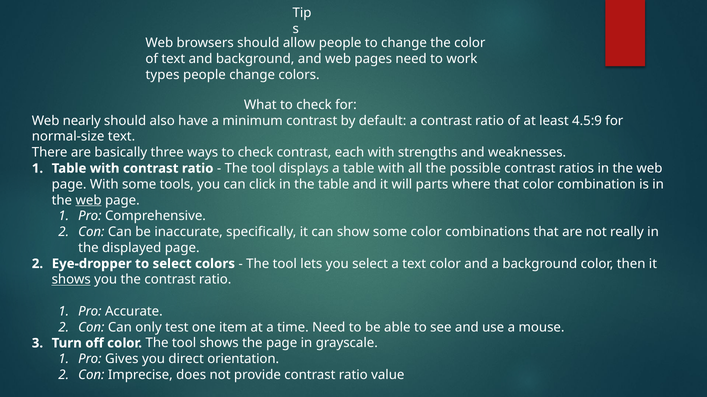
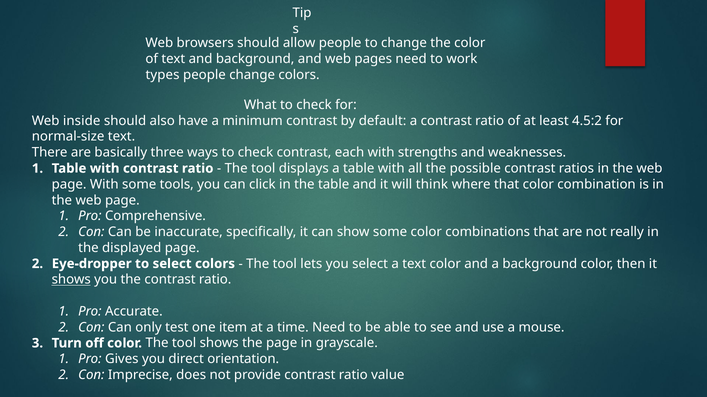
nearly: nearly -> inside
4.5:9: 4.5:9 -> 4.5:2
parts: parts -> think
web at (89, 200) underline: present -> none
